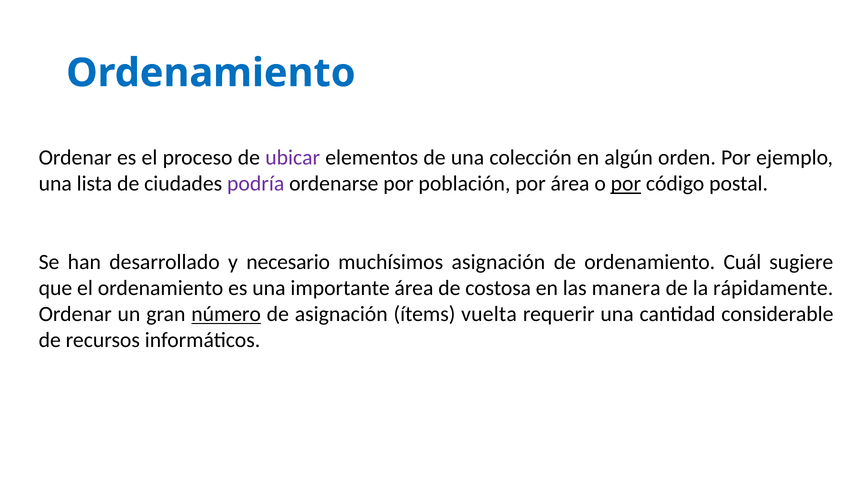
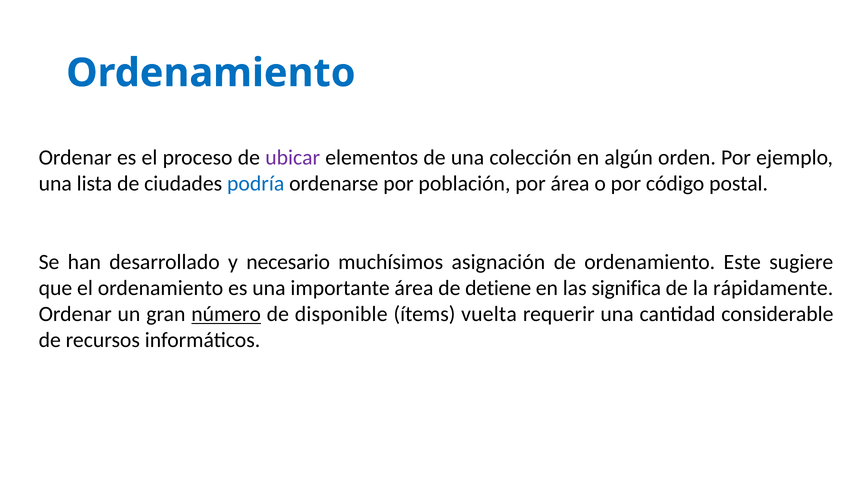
podría colour: purple -> blue
por at (626, 184) underline: present -> none
Cuál: Cuál -> Este
costosa: costosa -> detiene
manera: manera -> significa
de asignación: asignación -> disponible
